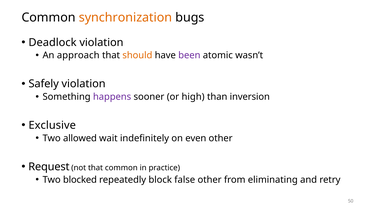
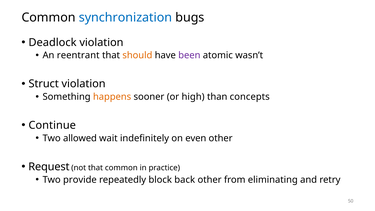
synchronization colour: orange -> blue
approach: approach -> reentrant
Safely: Safely -> Struct
happens colour: purple -> orange
inversion: inversion -> concepts
Exclusive: Exclusive -> Continue
blocked: blocked -> provide
false: false -> back
